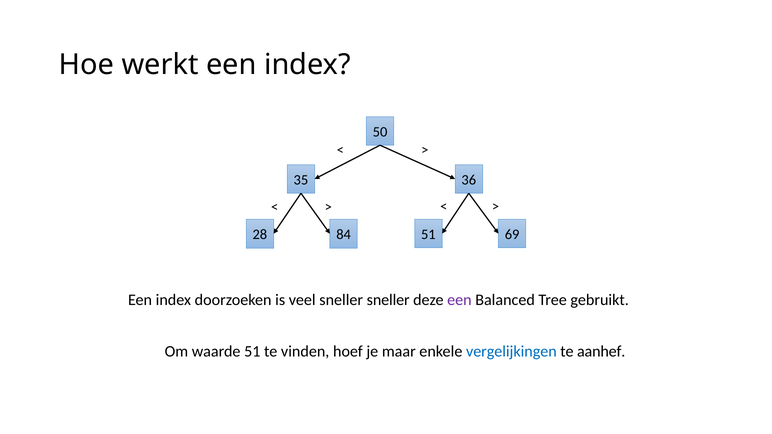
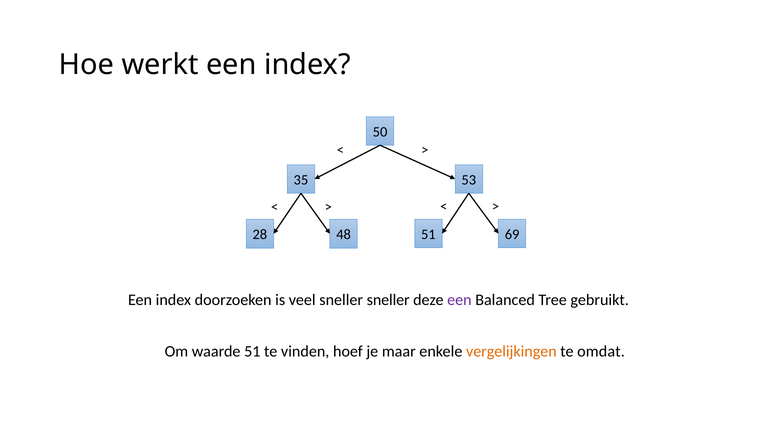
36: 36 -> 53
84: 84 -> 48
vergelijkingen colour: blue -> orange
aanhef: aanhef -> omdat
